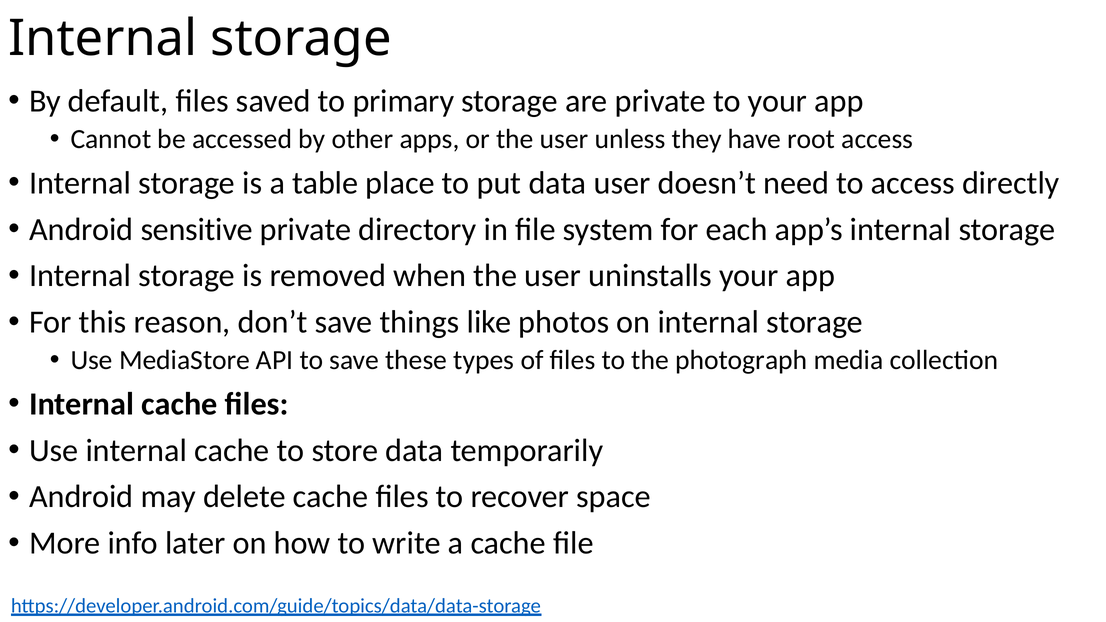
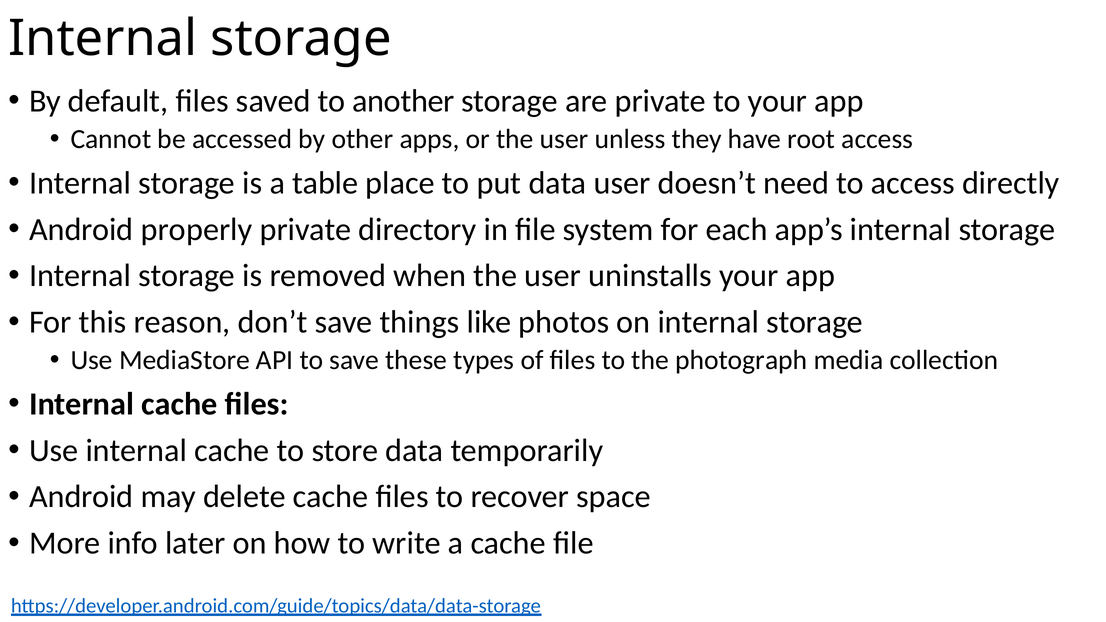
primary: primary -> another
sensitive: sensitive -> properly
